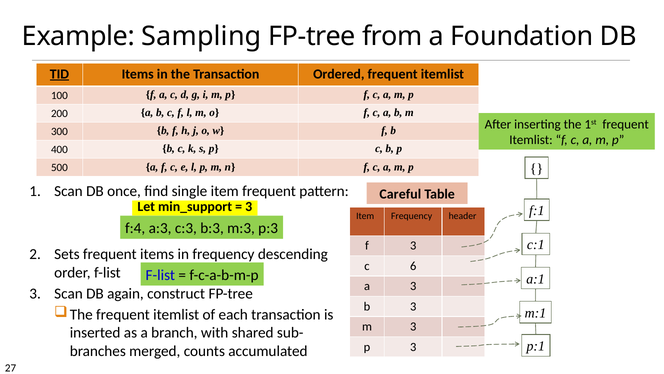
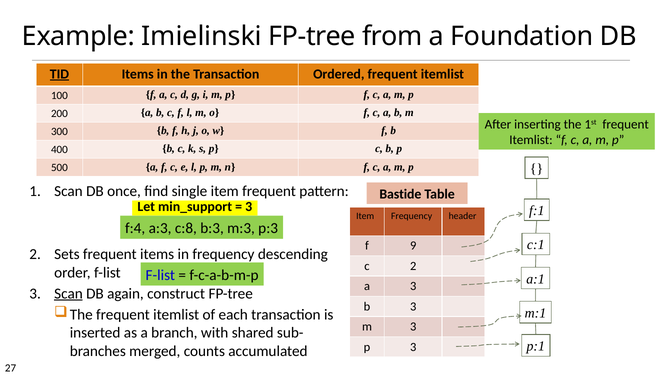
Sampling: Sampling -> Imielinski
Careful: Careful -> Bastide
c:3: c:3 -> c:8
f 3: 3 -> 9
c 6: 6 -> 2
Scan at (68, 293) underline: none -> present
